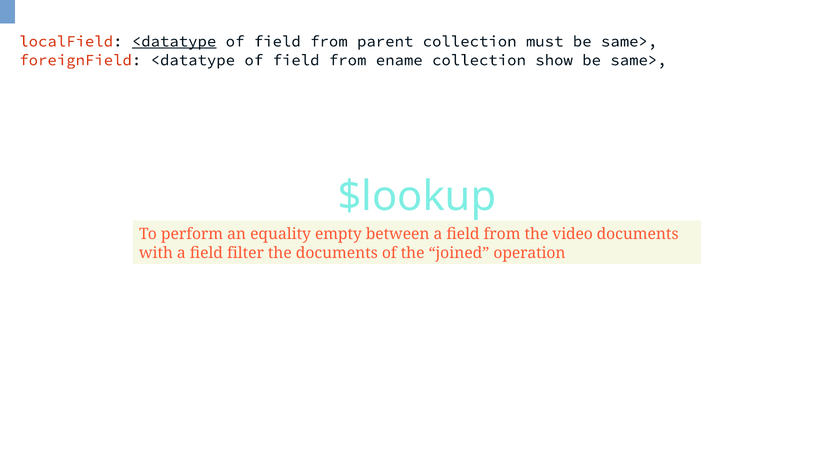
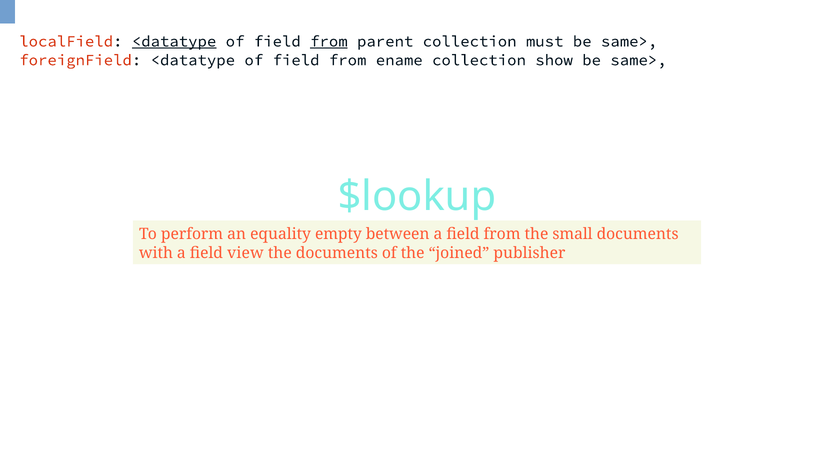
from at (329, 41) underline: none -> present
video: video -> small
filter: filter -> view
operation: operation -> publisher
